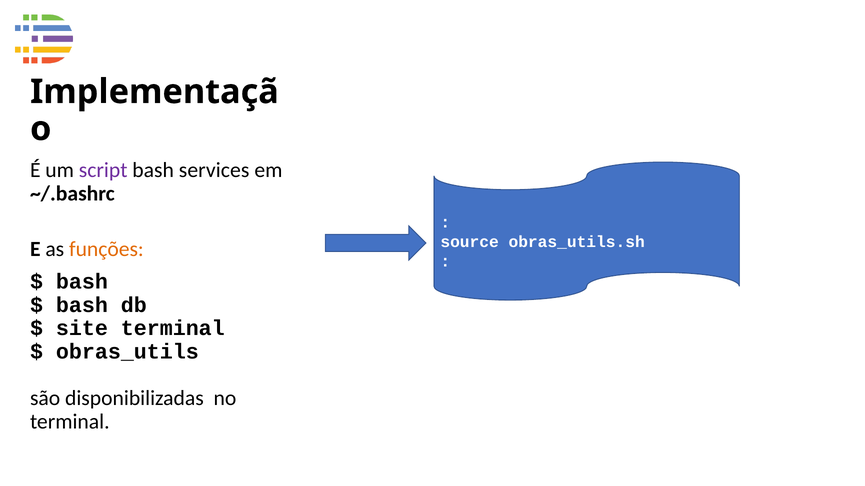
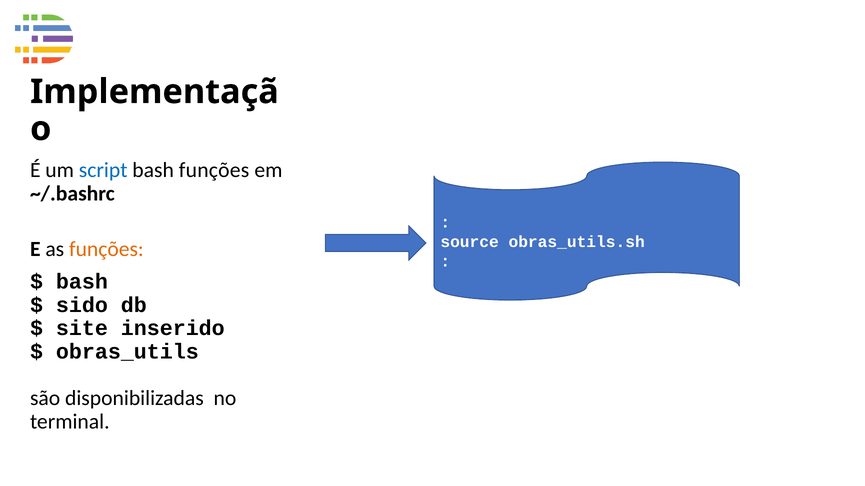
script colour: purple -> blue
bash services: services -> funções
bash at (82, 305): bash -> sido
site terminal: terminal -> inserido
